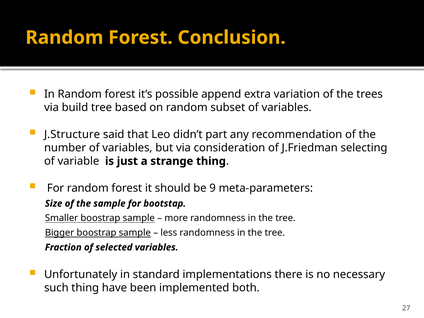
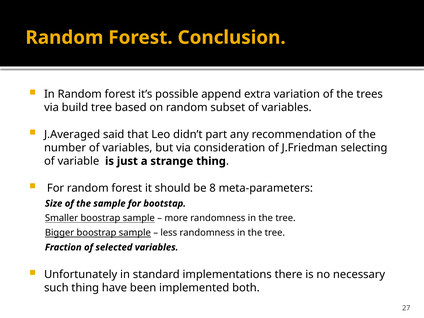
J.Structure: J.Structure -> J.Averaged
9: 9 -> 8
